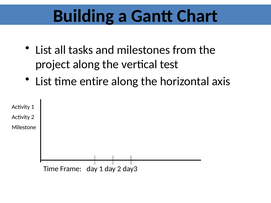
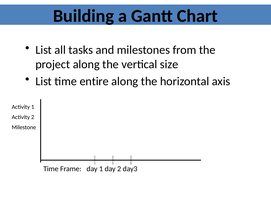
test: test -> size
